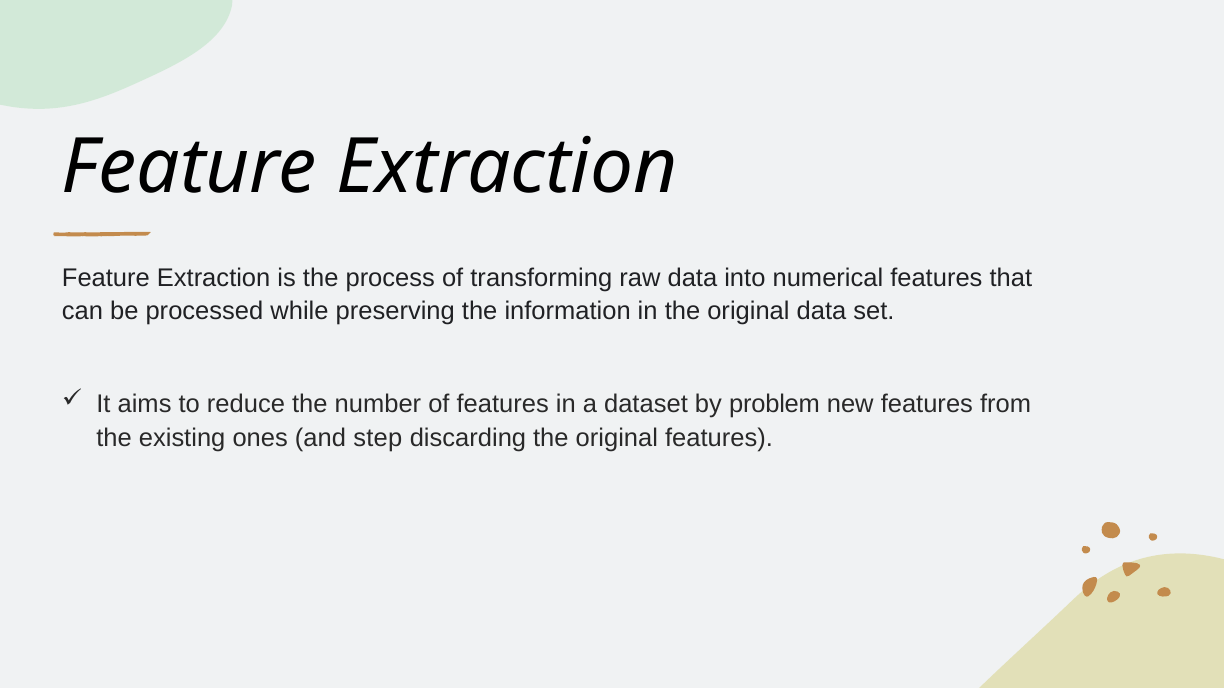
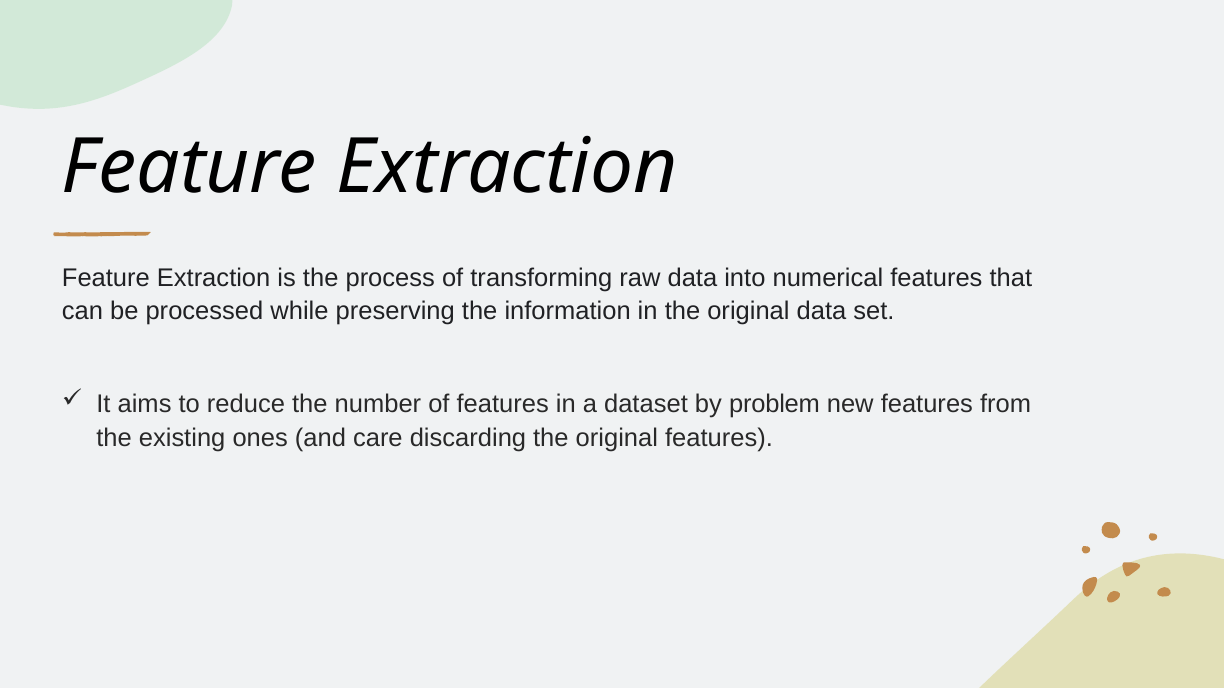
step: step -> care
